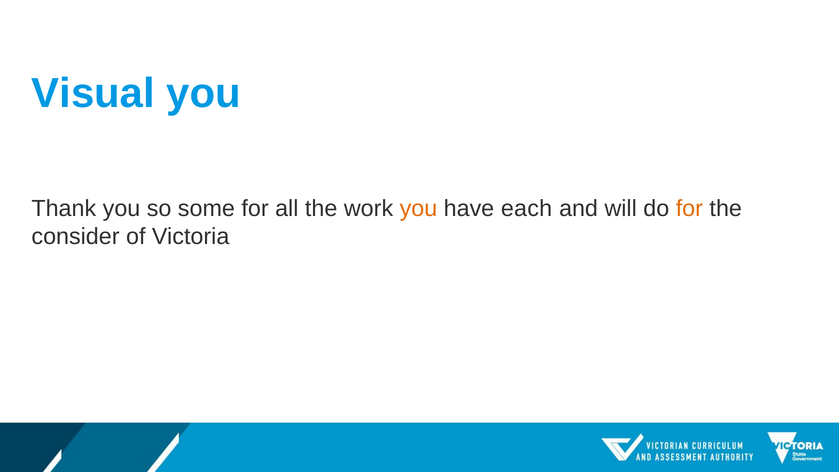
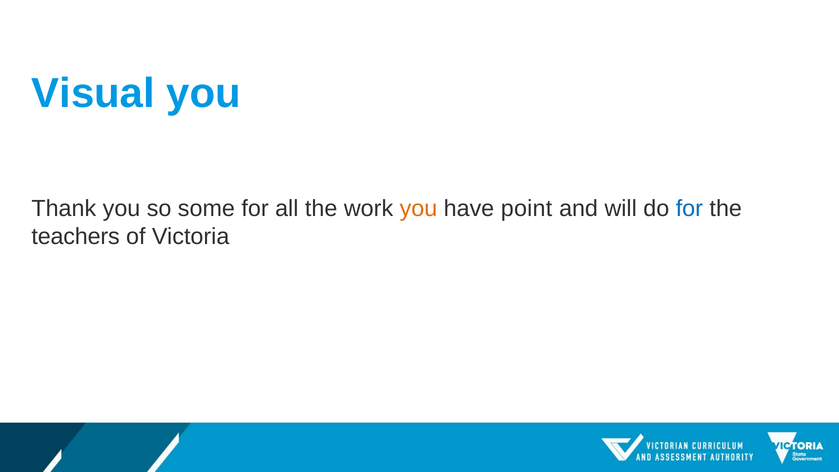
each: each -> point
for at (689, 208) colour: orange -> blue
consider: consider -> teachers
